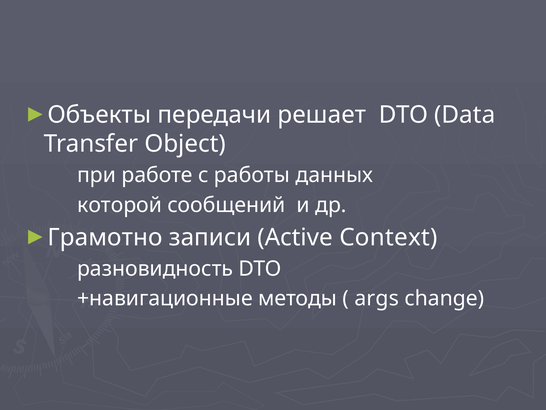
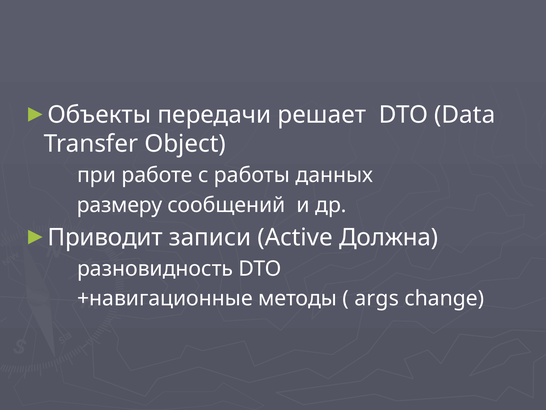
которой: которой -> размеру
Грамотно: Грамотно -> Приводит
Context: Context -> Должна
